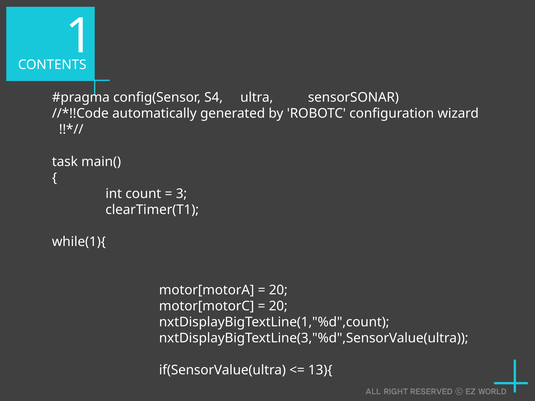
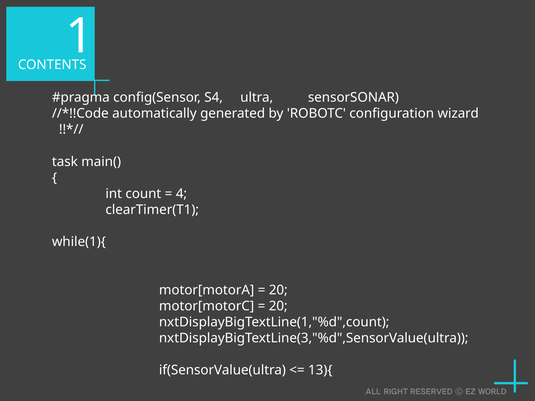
3: 3 -> 4
